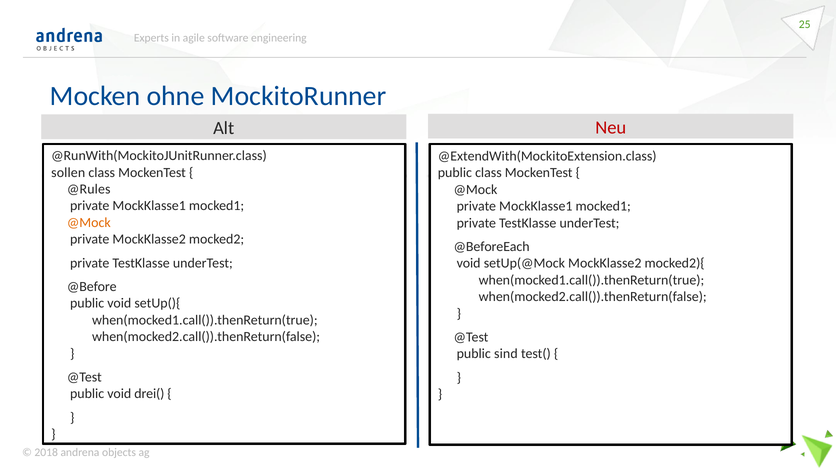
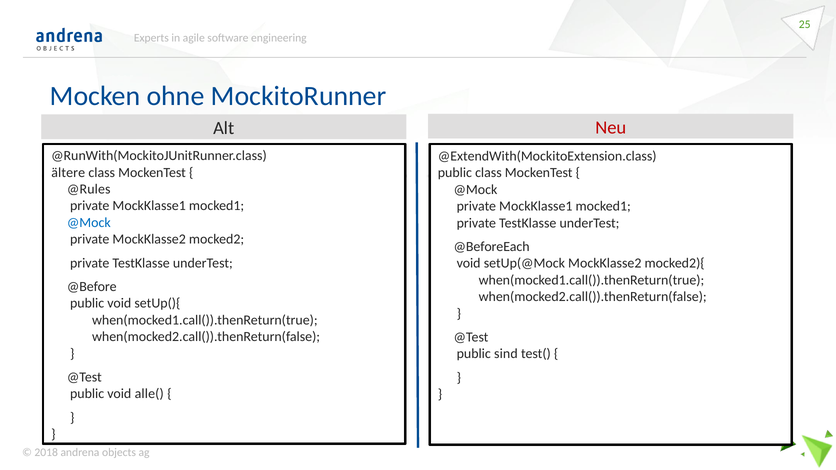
sollen: sollen -> ältere
@Mock at (89, 223) colour: orange -> blue
drei(: drei( -> alle(
